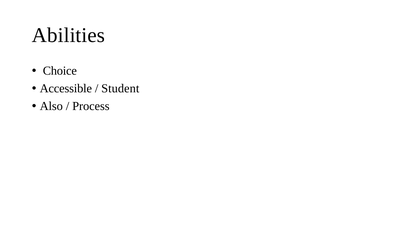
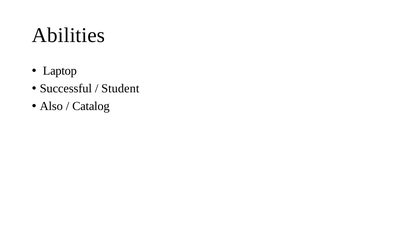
Choice: Choice -> Laptop
Accessible: Accessible -> Successful
Process: Process -> Catalog
